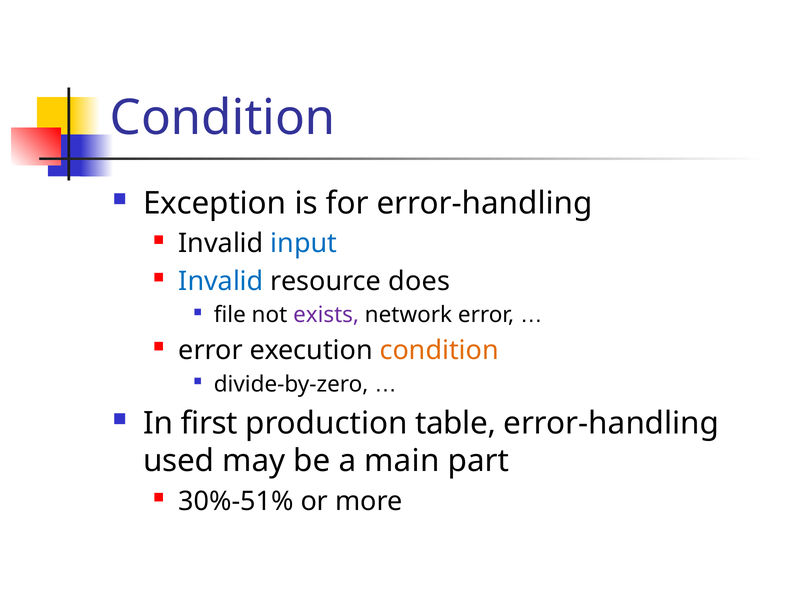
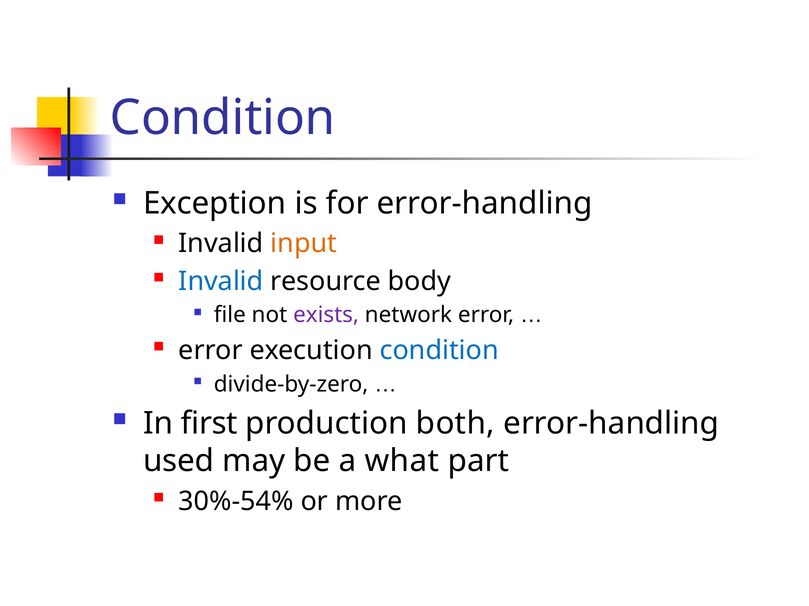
input colour: blue -> orange
does: does -> body
condition at (439, 351) colour: orange -> blue
table: table -> both
main: main -> what
30%-51%: 30%-51% -> 30%-54%
